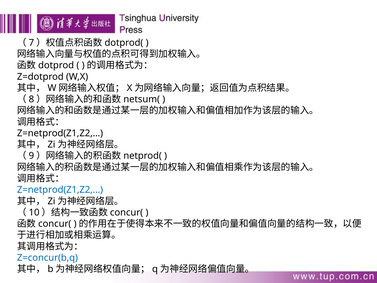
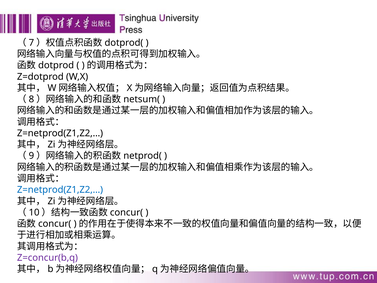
Z=concur(b,q colour: blue -> purple
